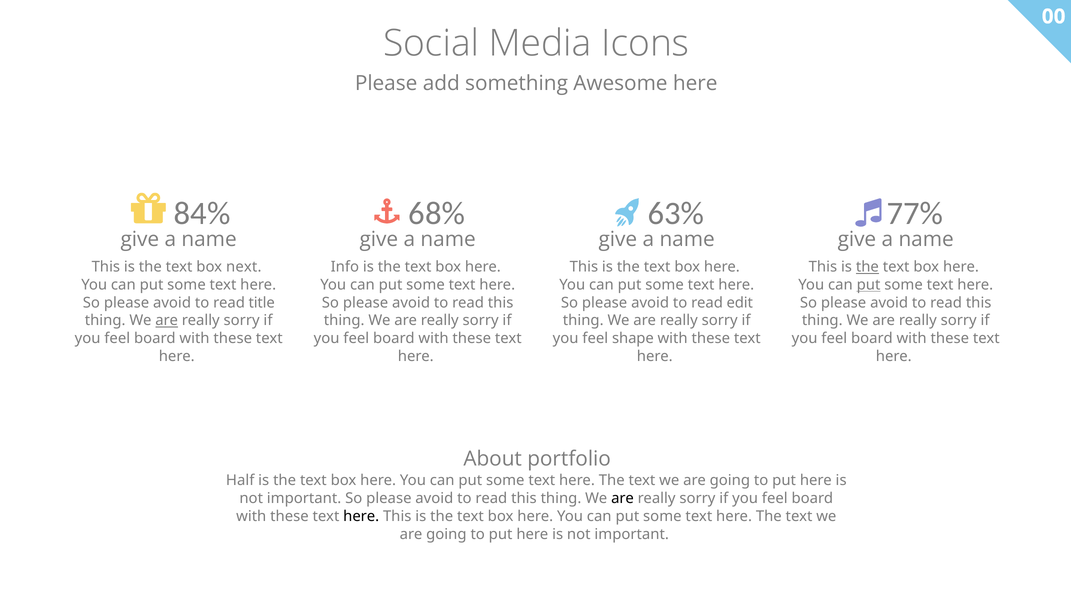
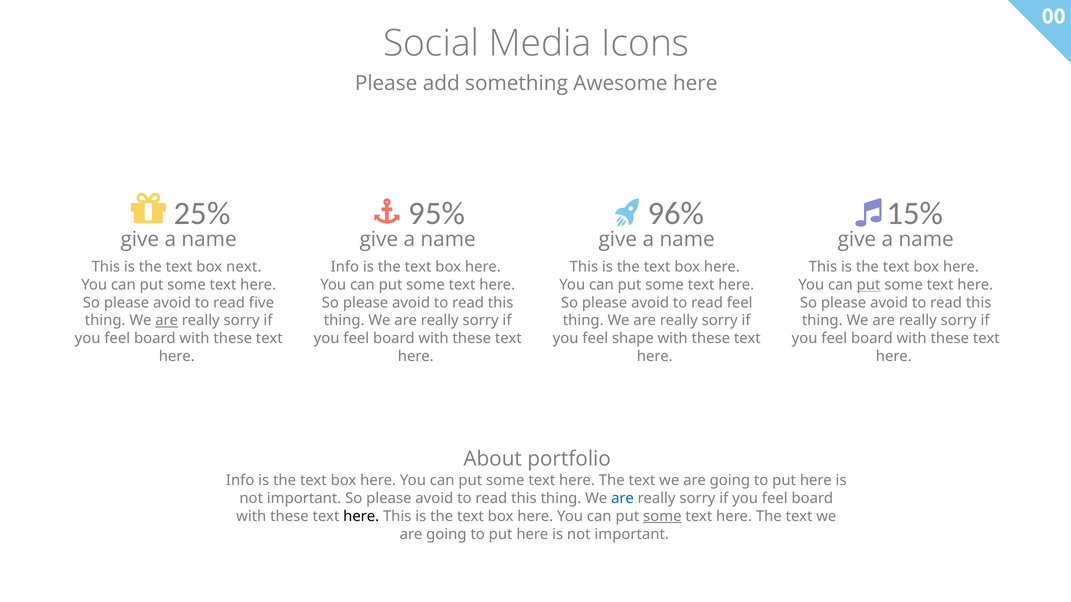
84%: 84% -> 25%
68%: 68% -> 95%
63%: 63% -> 96%
77%: 77% -> 15%
the at (867, 267) underline: present -> none
title: title -> five
read edit: edit -> feel
Half at (240, 481): Half -> Info
are at (622, 499) colour: black -> blue
some at (662, 517) underline: none -> present
